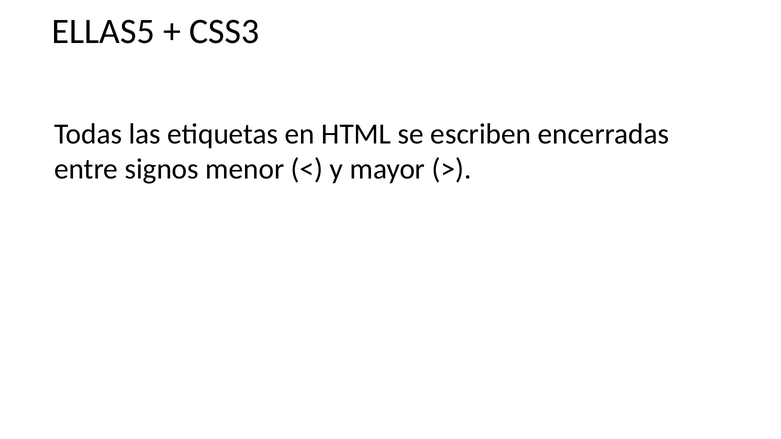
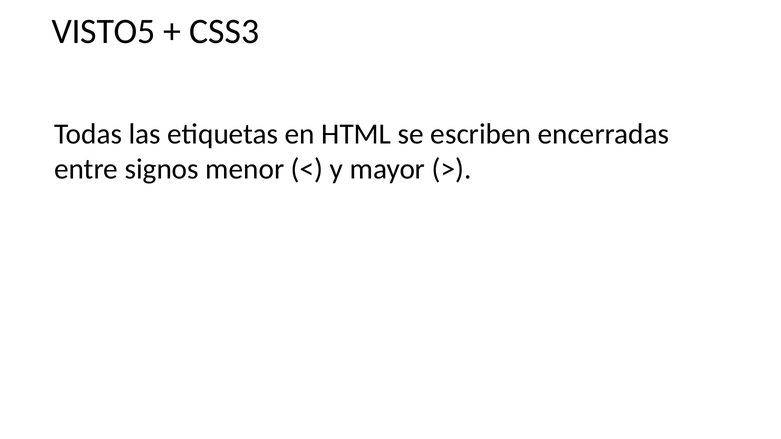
ELLAS5: ELLAS5 -> VISTO5
